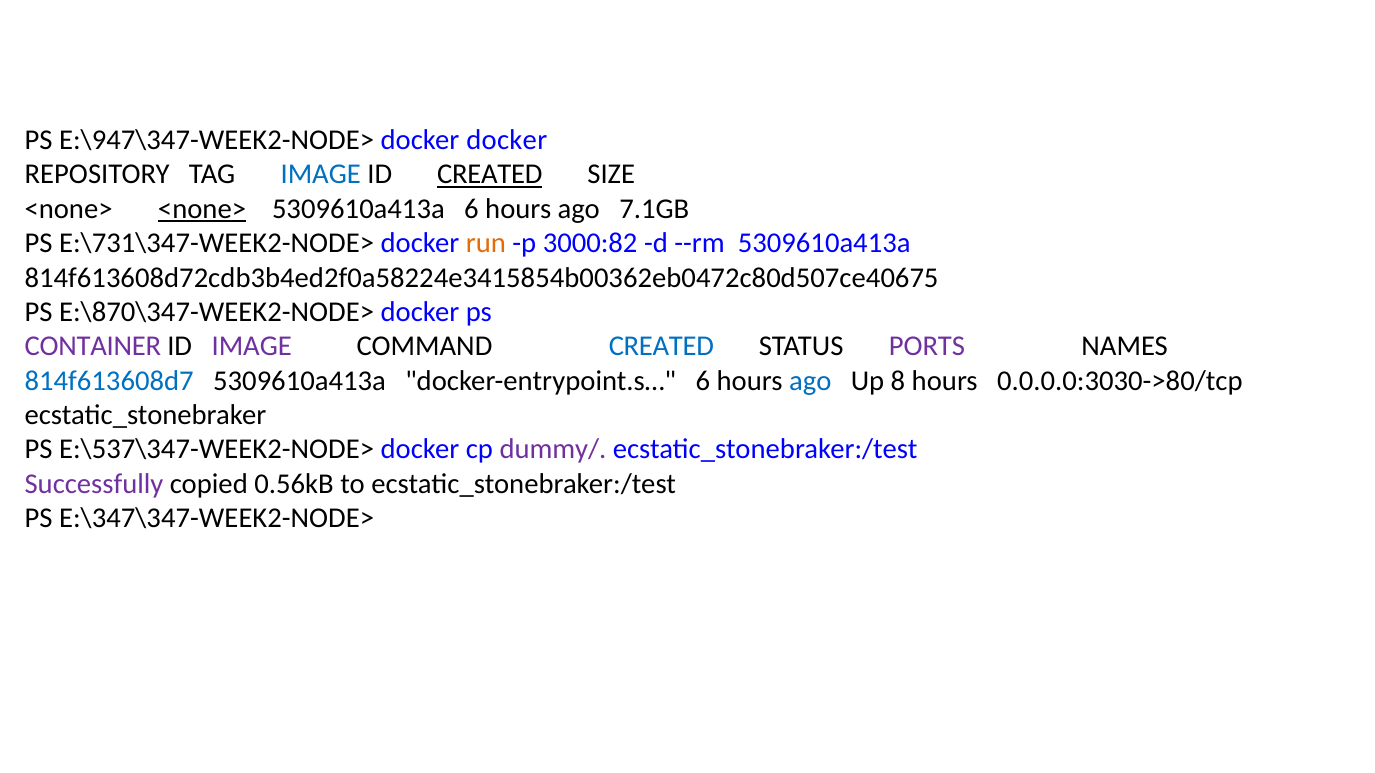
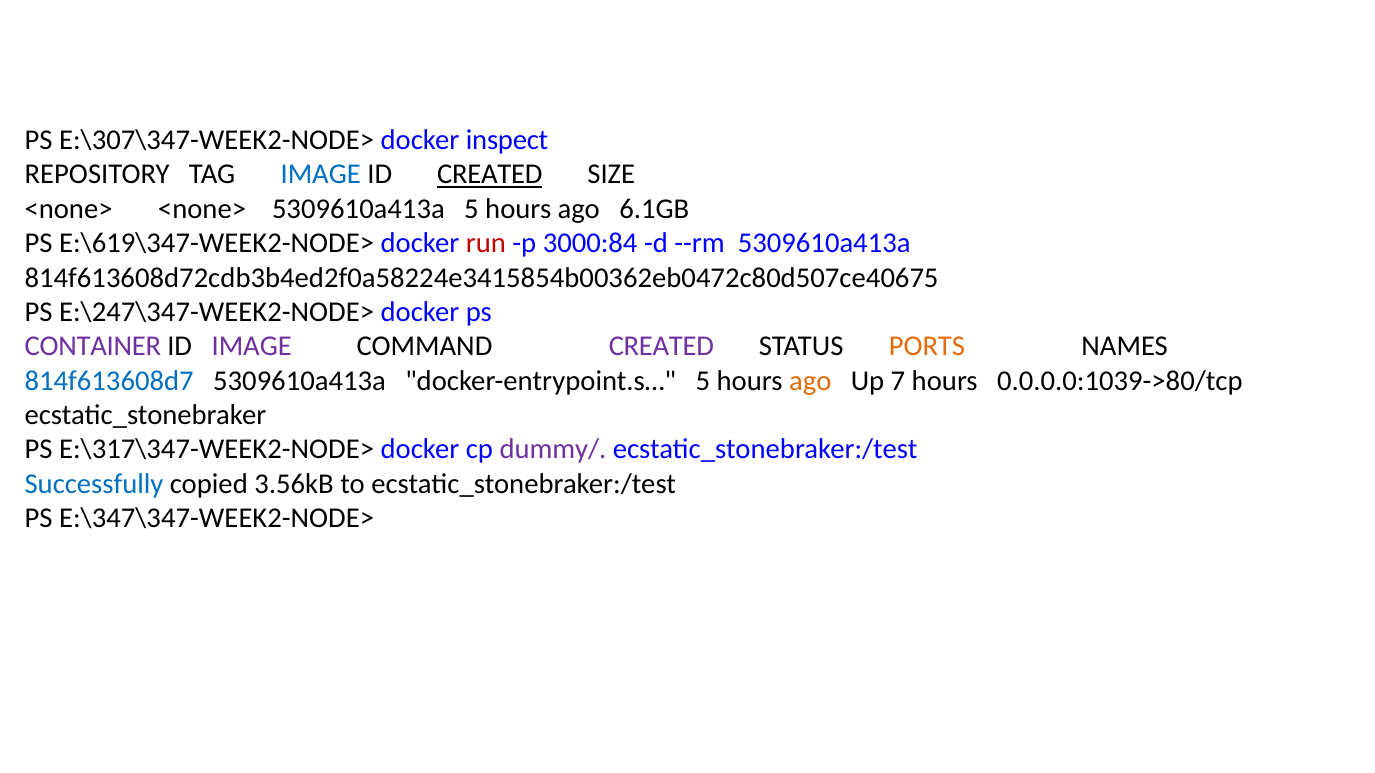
E:\947\347-WEEK2-NODE>: E:\947\347-WEEK2-NODE> -> E:\307\347-WEEK2-NODE>
docker docker: docker -> inspect
<none> at (202, 209) underline: present -> none
5309610a413a 6: 6 -> 5
7.1GB: 7.1GB -> 6.1GB
E:\731\347-WEEK2-NODE>: E:\731\347-WEEK2-NODE> -> E:\619\347-WEEK2-NODE>
run colour: orange -> red
3000:82: 3000:82 -> 3000:84
E:\870\347-WEEK2-NODE>: E:\870\347-WEEK2-NODE> -> E:\247\347-WEEK2-NODE>
CREATED at (661, 347) colour: blue -> purple
PORTS colour: purple -> orange
docker-entrypoint.s… 6: 6 -> 5
ago at (810, 381) colour: blue -> orange
8: 8 -> 7
0.0.0.0:3030->80/tcp: 0.0.0.0:3030->80/tcp -> 0.0.0.0:1039->80/tcp
E:\537\347-WEEK2-NODE>: E:\537\347-WEEK2-NODE> -> E:\317\347-WEEK2-NODE>
Successfully colour: purple -> blue
0.56kB: 0.56kB -> 3.56kB
